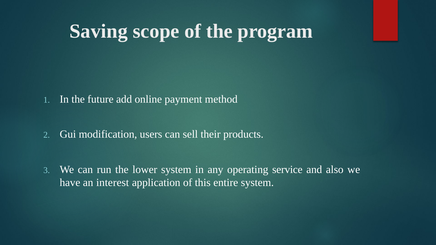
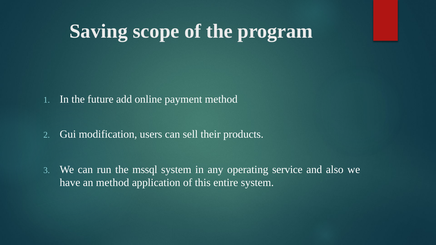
lower: lower -> mssql
an interest: interest -> method
